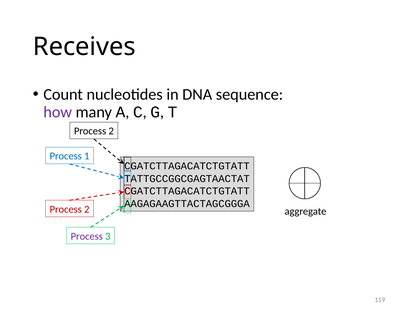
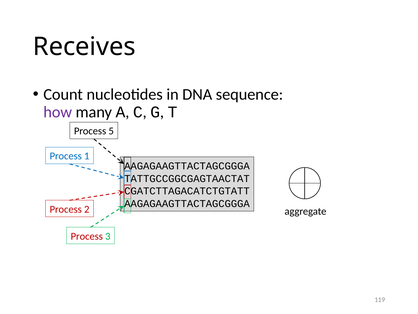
2 at (111, 131): 2 -> 5
CGATCTTAGACATCTGTATT at (187, 166): CGATCTTAGACATCTGTATT -> AAGAGAAGTTACTAGCGGGA
Process at (87, 236) colour: purple -> red
